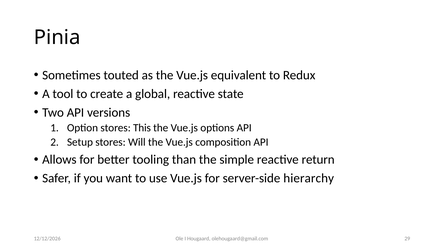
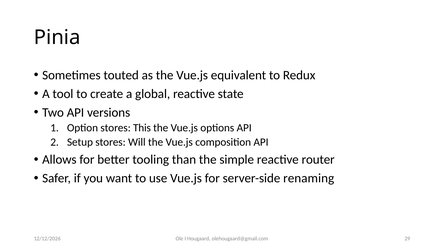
return: return -> router
hierarchy: hierarchy -> renaming
